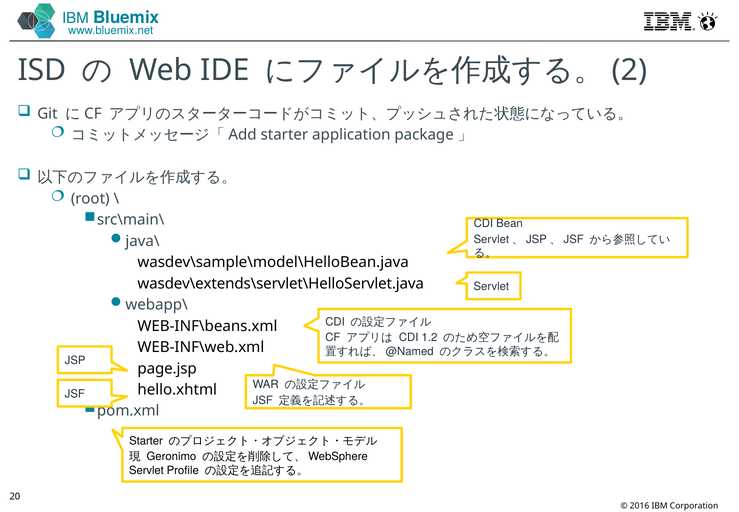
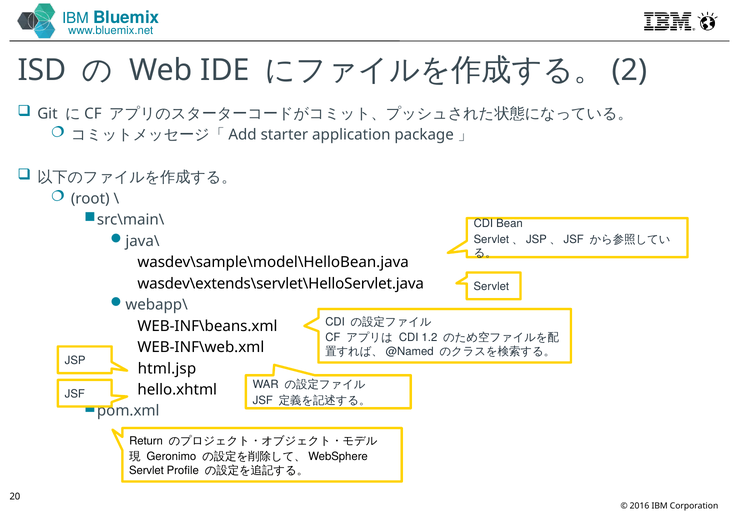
page.jsp: page.jsp -> html.jsp
Starter at (146, 440): Starter -> Return
